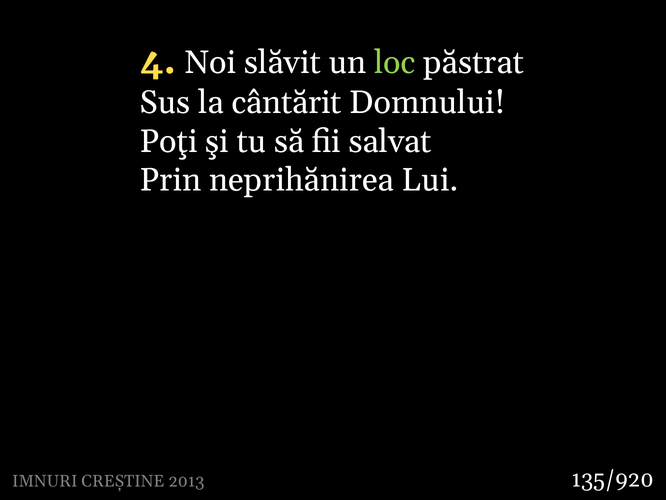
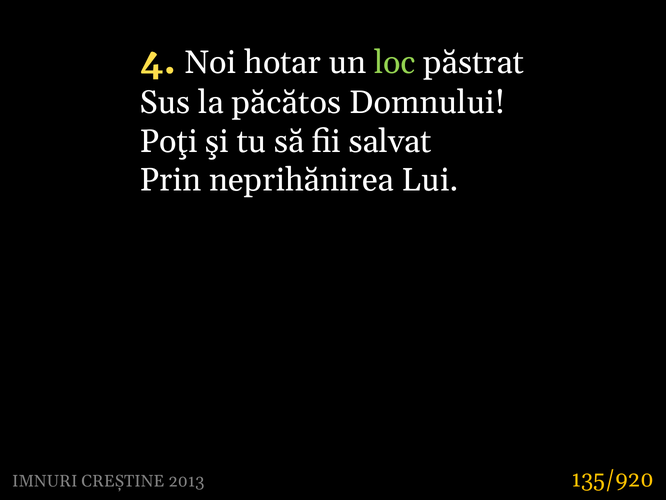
slăvit: slăvit -> hotar
cântărit: cântărit -> păcătos
135/920 colour: white -> yellow
